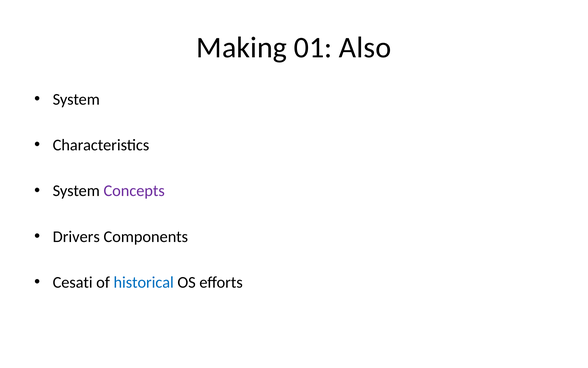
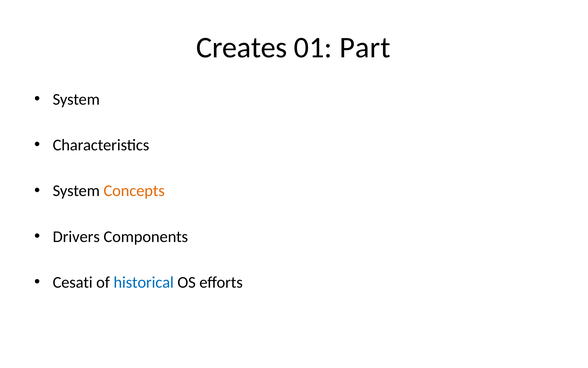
Making: Making -> Creates
Also: Also -> Part
Concepts colour: purple -> orange
